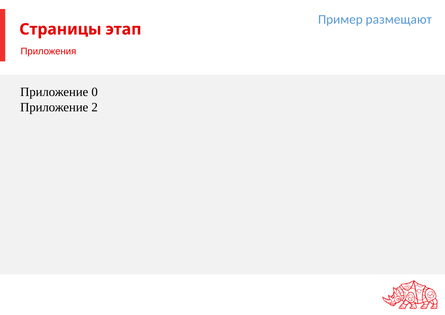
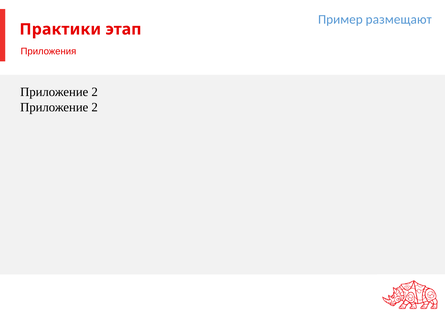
Страницы: Страницы -> Практики
0 at (95, 92): 0 -> 2
